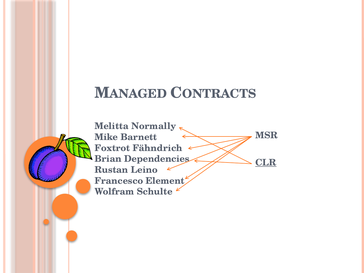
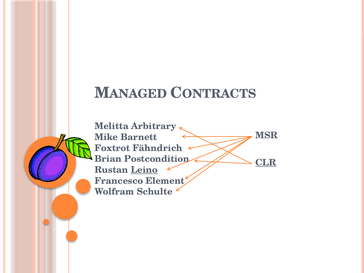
Normally: Normally -> Arbitrary
Dependencies: Dependencies -> Postcondition
Leino underline: none -> present
